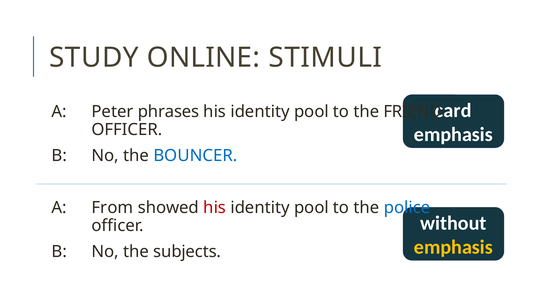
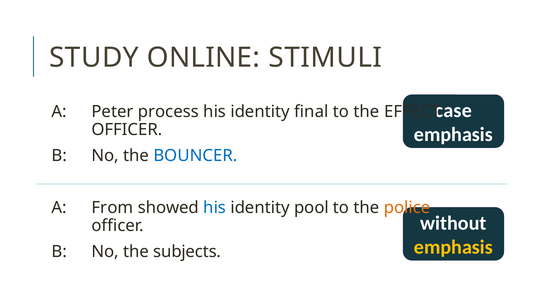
card: card -> case
phrases: phrases -> process
pool at (311, 112): pool -> final
FRIEND: FRIEND -> EFFECT
his at (215, 208) colour: red -> blue
police colour: blue -> orange
